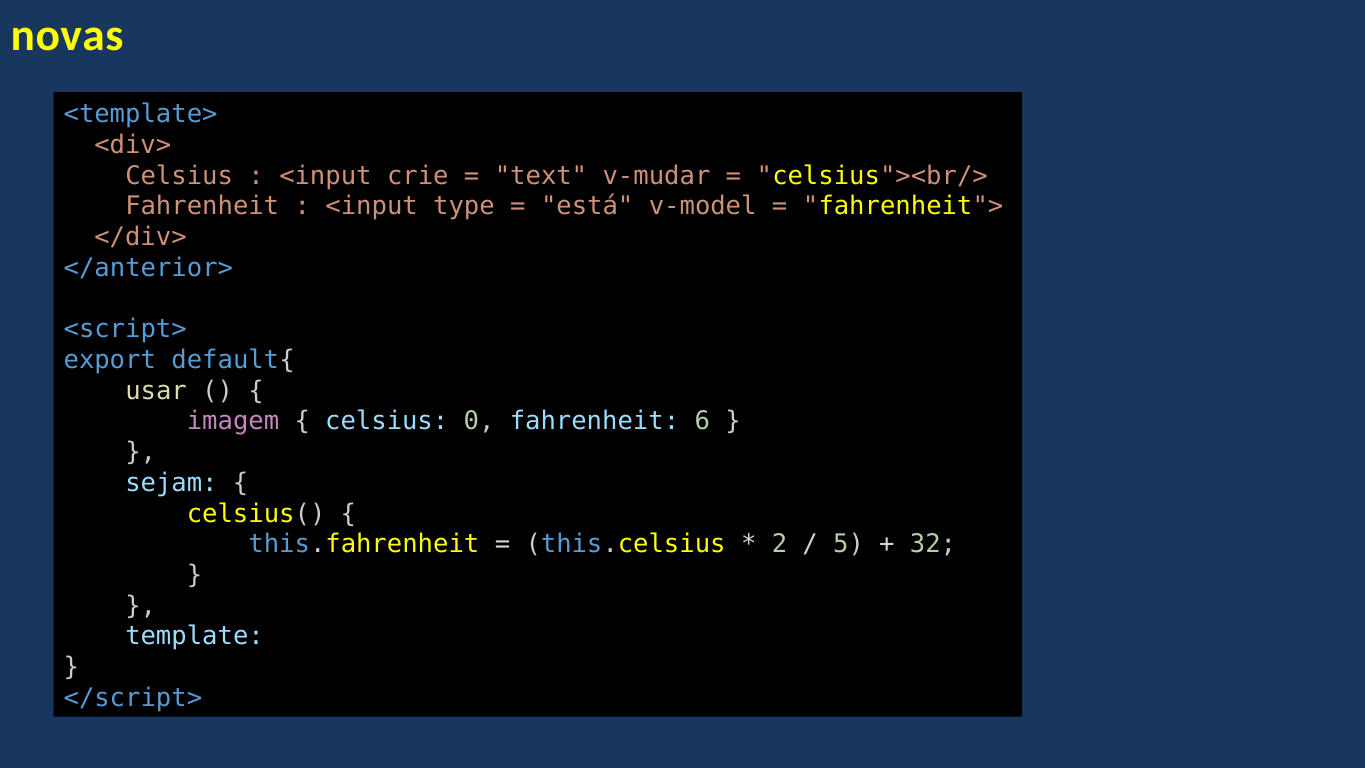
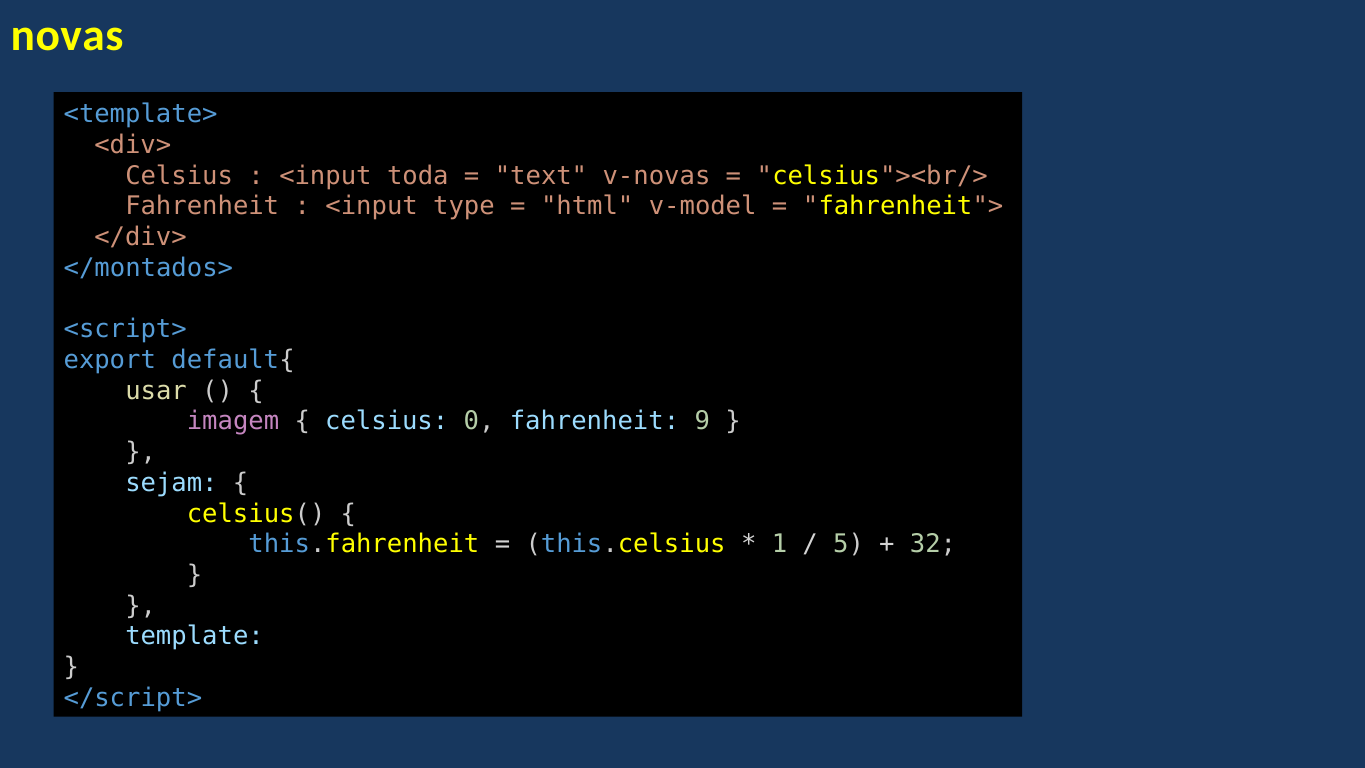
crie: crie -> toda
v-mudar: v-mudar -> v-novas
está: está -> html
</anterior>: </anterior> -> </montados>
6: 6 -> 9
2: 2 -> 1
